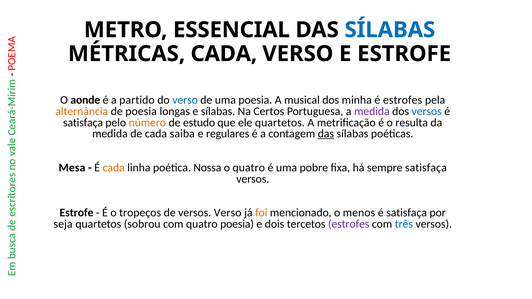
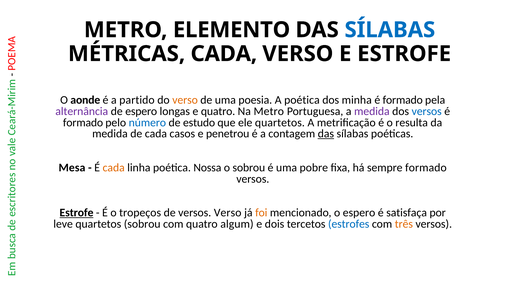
ESSENCIAL: ESSENCIAL -> ELEMENTO
verso at (185, 100) colour: blue -> orange
A musical: musical -> poética
estrofes at (403, 100): estrofes -> formado
alternância colour: orange -> purple
de poesia: poesia -> espero
e sílabas: sílabas -> quatro
Na Certos: Certos -> Metro
satisfaça at (83, 123): satisfaça -> formado
número colour: orange -> blue
saiba: saiba -> casos
regulares: regulares -> penetrou
o quatro: quatro -> sobrou
sempre satisfaça: satisfaça -> formado
Estrofe at (77, 213) underline: none -> present
o menos: menos -> espero
seja: seja -> leve
quatro poesia: poesia -> algum
estrofes at (349, 224) colour: purple -> blue
três colour: blue -> orange
